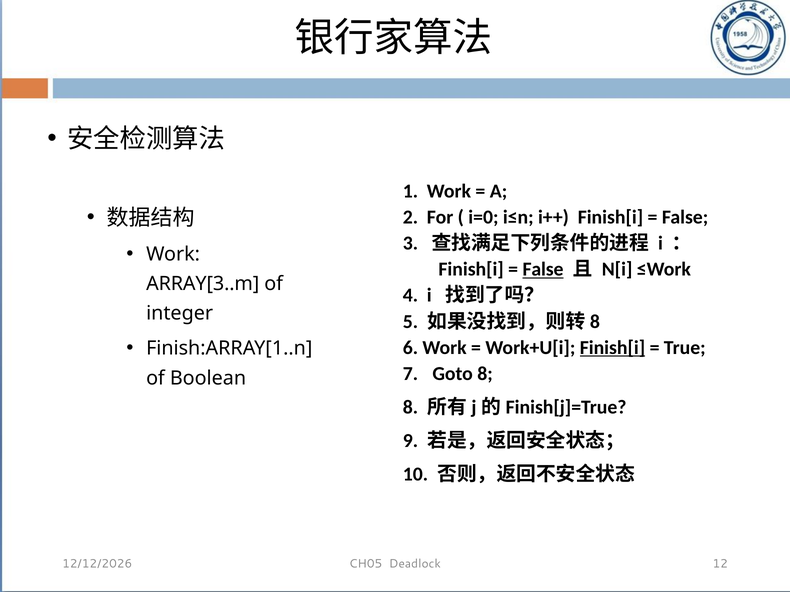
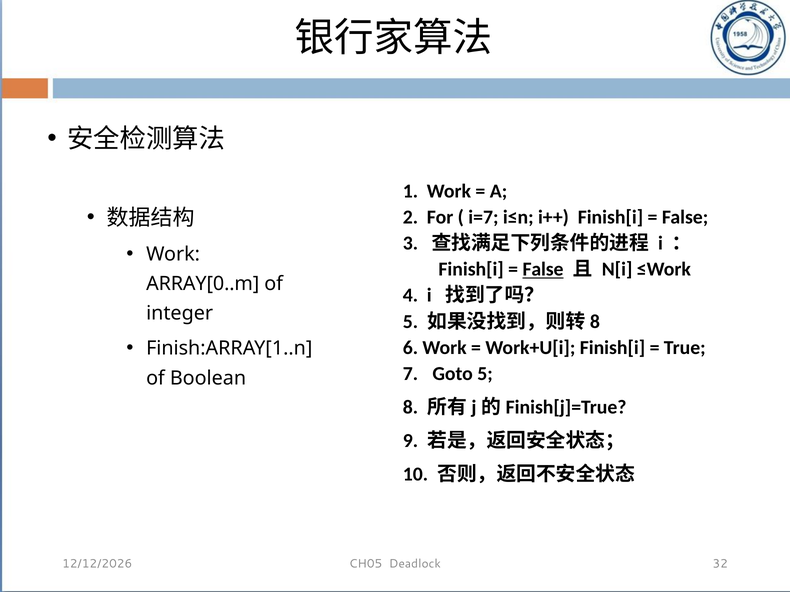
i=0: i=0 -> i=7
ARRAY[3..m: ARRAY[3..m -> ARRAY[0..m
Finish[i at (612, 348) underline: present -> none
Goto 8: 8 -> 5
12: 12 -> 32
